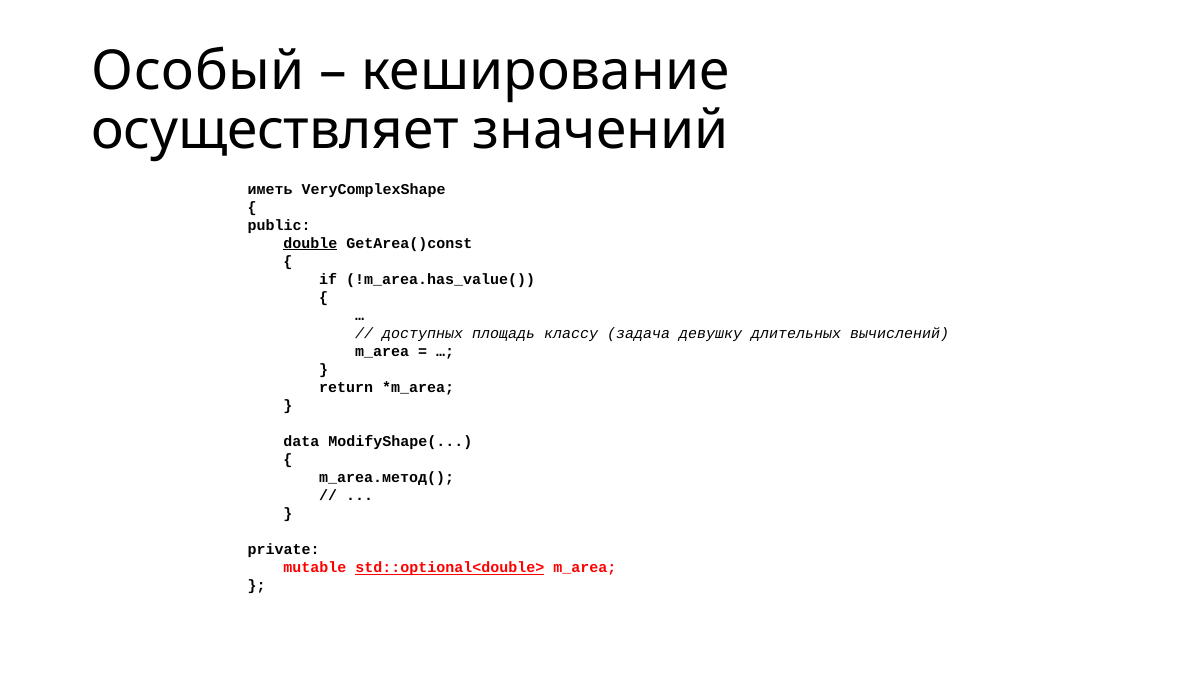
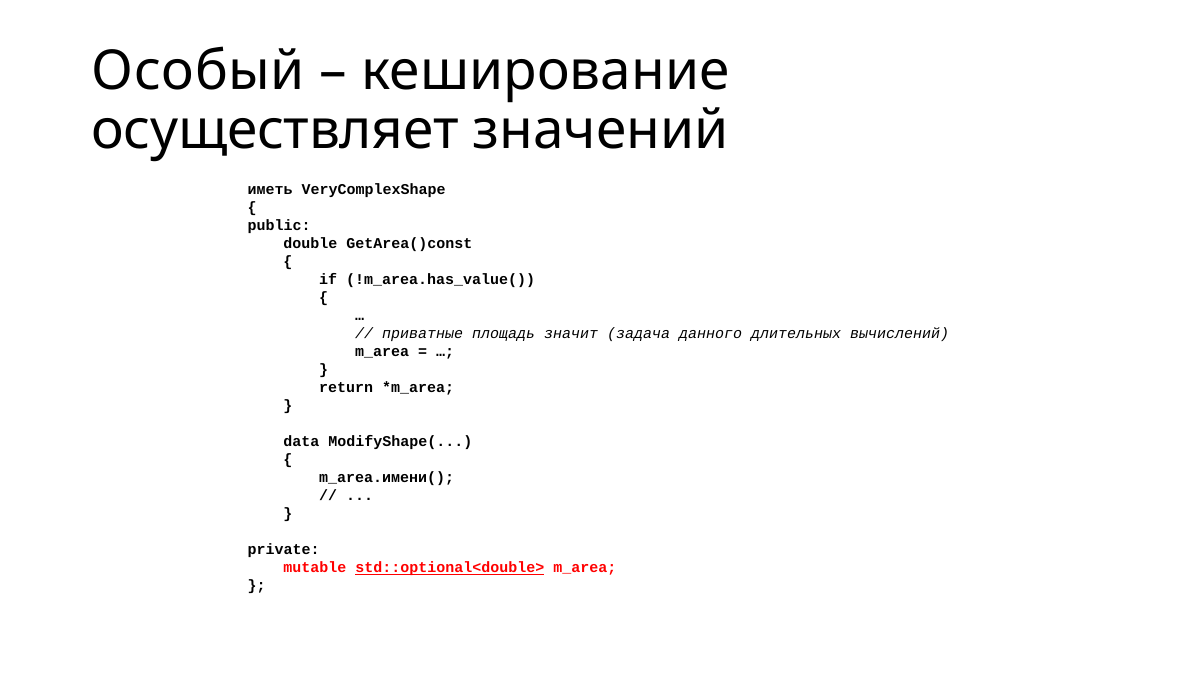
double underline: present -> none
доступных: доступных -> приватные
классу: классу -> значит
девушку: девушку -> данного
m_area.метод(: m_area.метод( -> m_area.имени(
